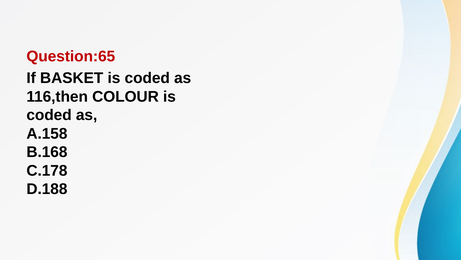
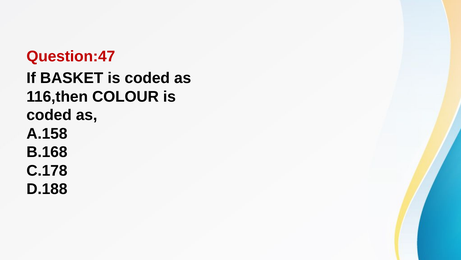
Question:65: Question:65 -> Question:47
